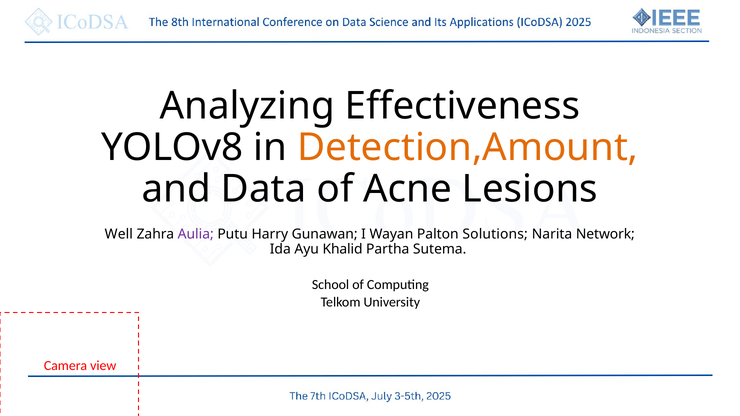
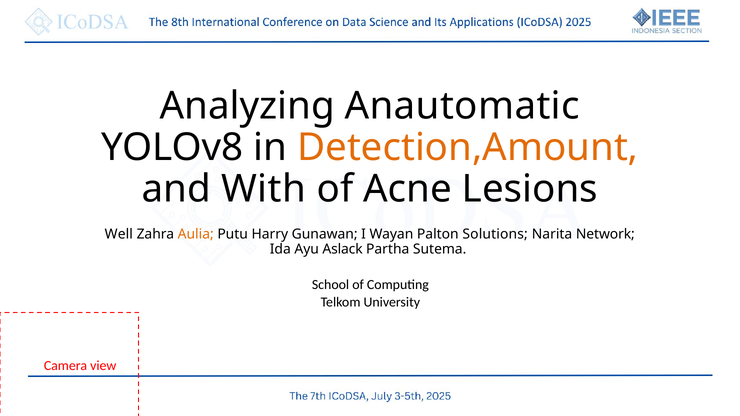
Effectiveness: Effectiveness -> Anautomatic
Data: Data -> With
Aulia colour: purple -> orange
Khalid: Khalid -> Aslack
